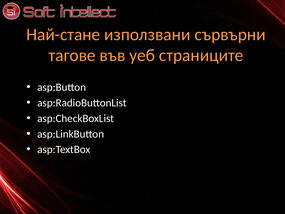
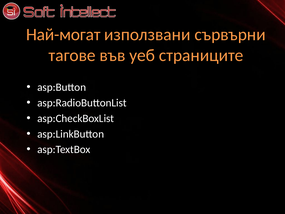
Най-стане: Най-стане -> Най-могат
